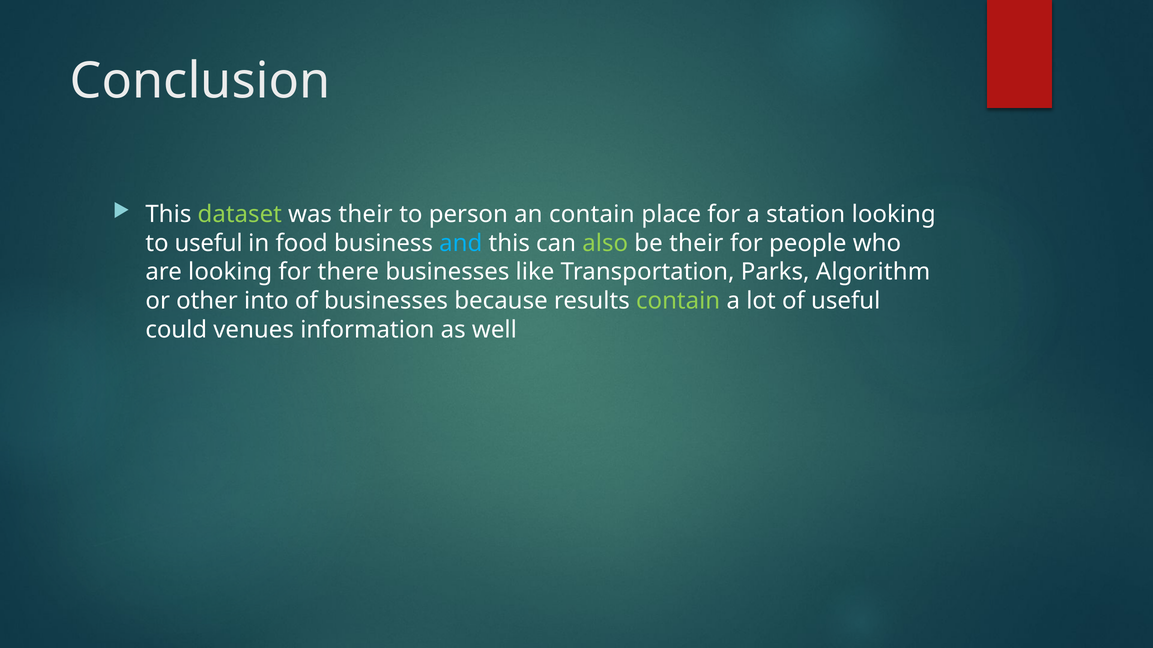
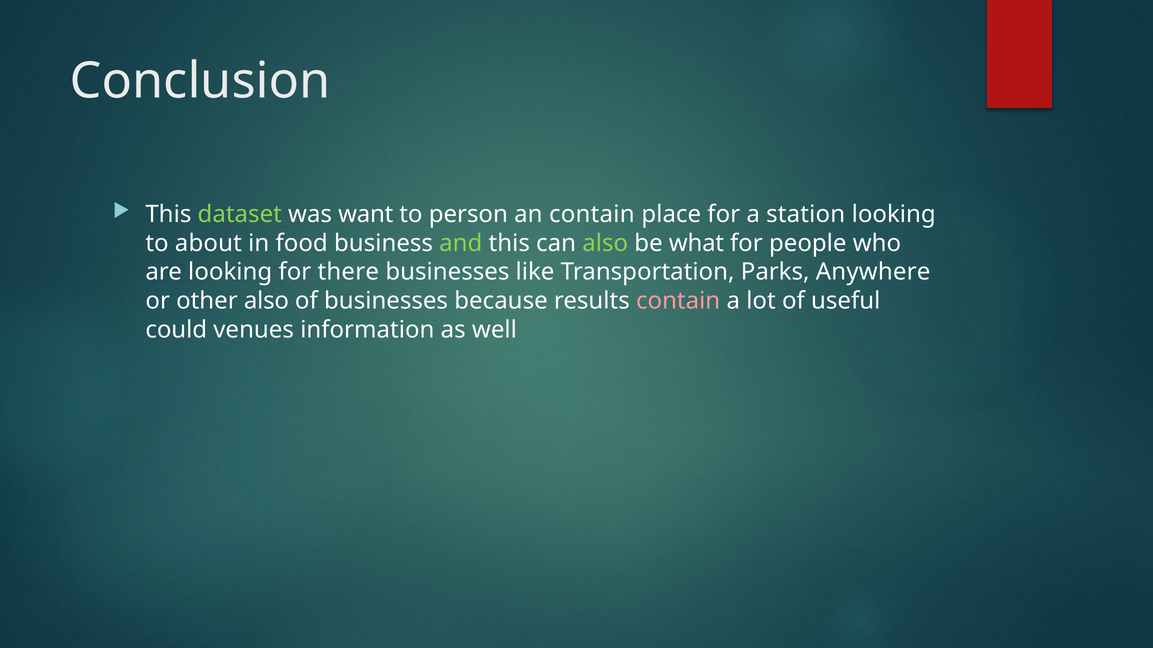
was their: their -> want
to useful: useful -> about
and colour: light blue -> light green
be their: their -> what
Algorithm: Algorithm -> Anywhere
other into: into -> also
contain at (678, 301) colour: light green -> pink
